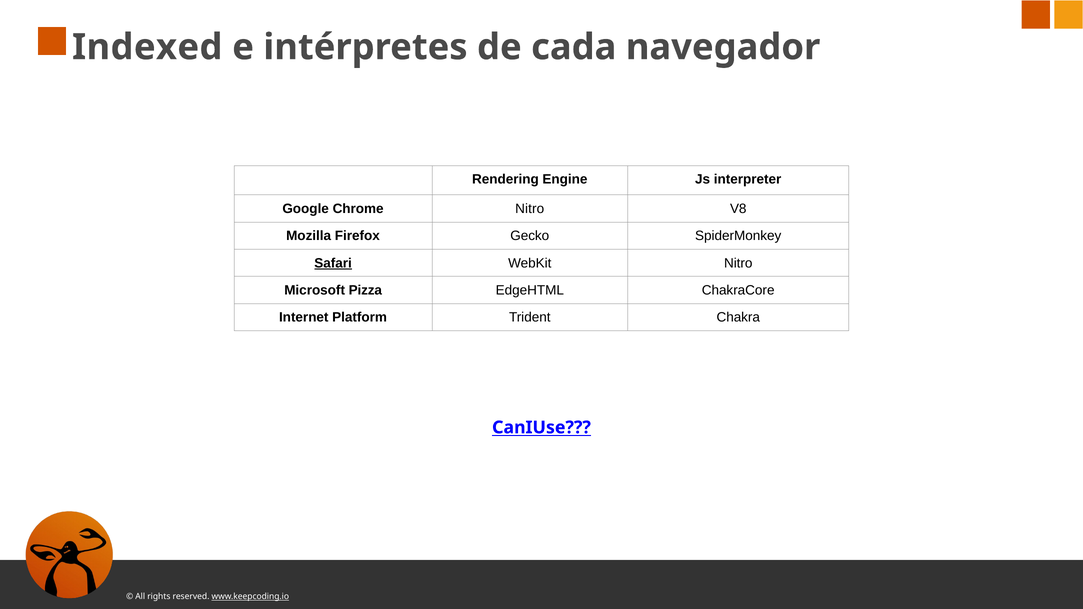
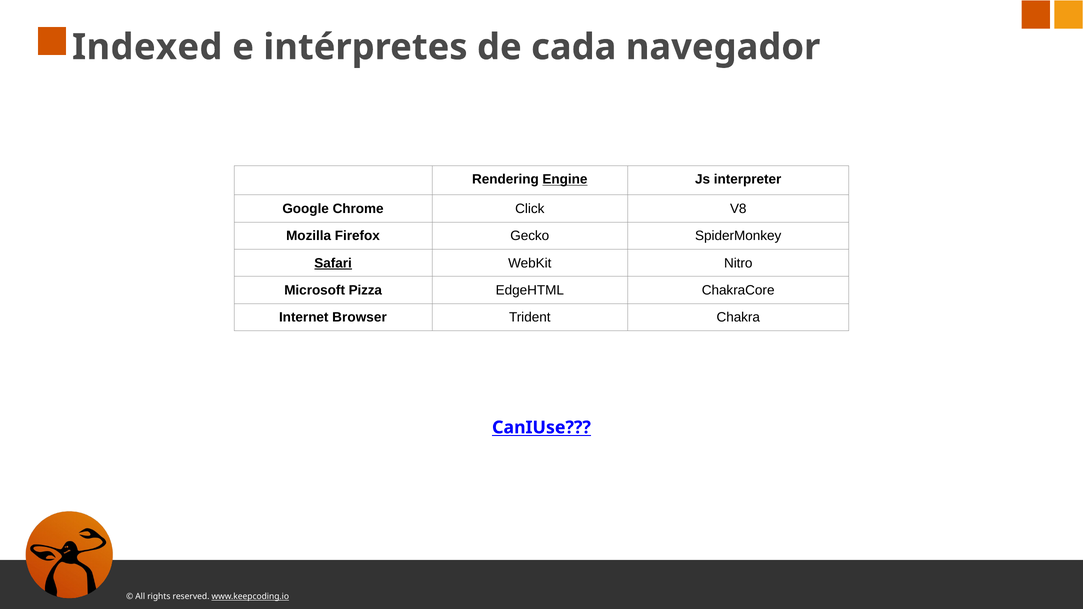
Engine underline: none -> present
Chrome Nitro: Nitro -> Click
Platform: Platform -> Browser
